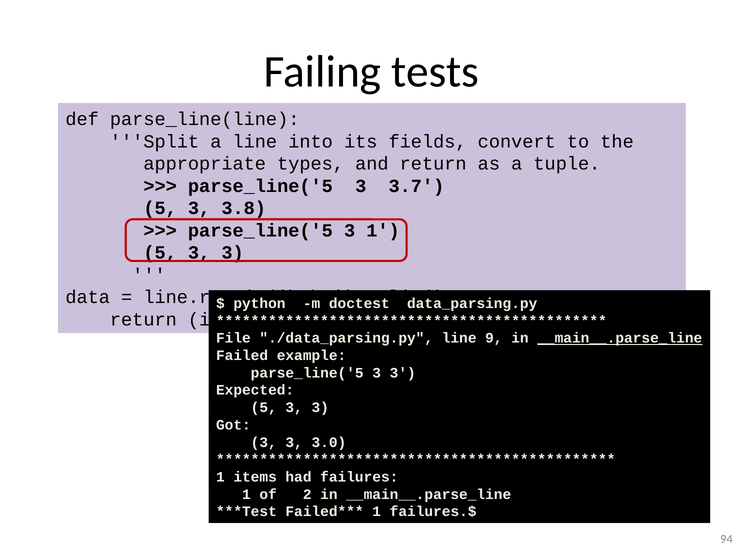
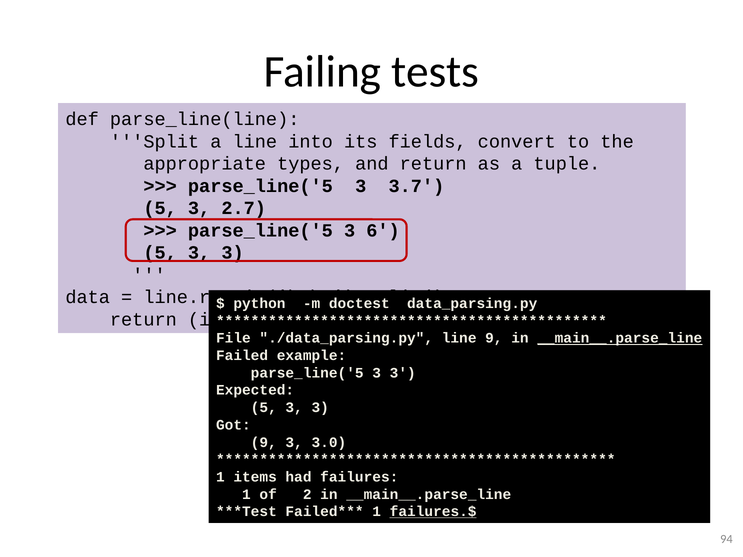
3.8: 3.8 -> 2.7
3 1: 1 -> 6
3 at (264, 442): 3 -> 9
failures.$ underline: none -> present
